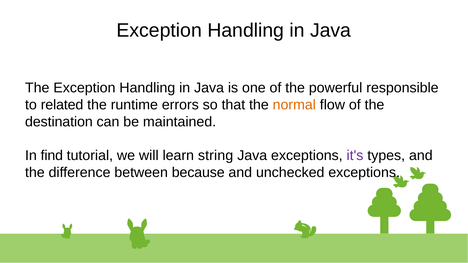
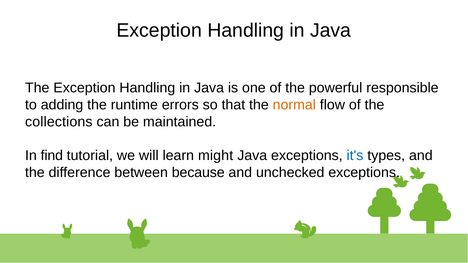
related: related -> adding
destination: destination -> collections
string: string -> might
it's colour: purple -> blue
